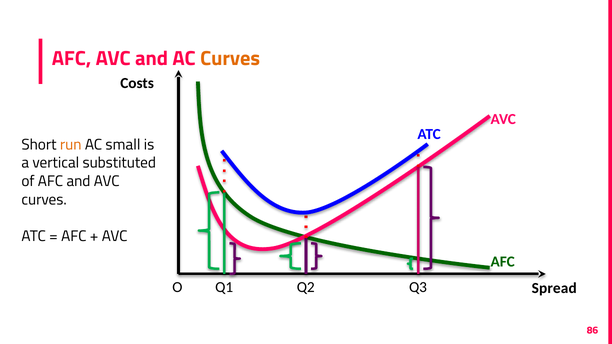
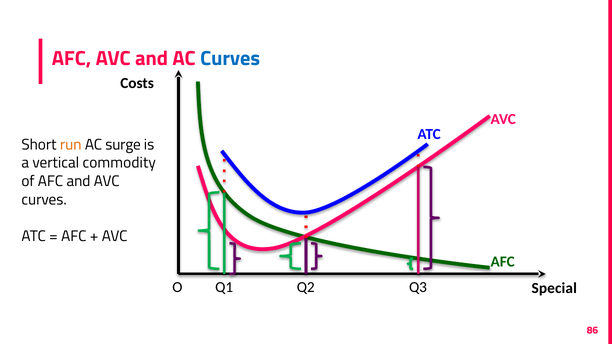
Curves at (230, 58) colour: orange -> blue
small: small -> surge
substituted: substituted -> commodity
Spread: Spread -> Special
